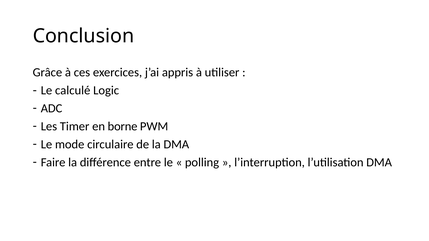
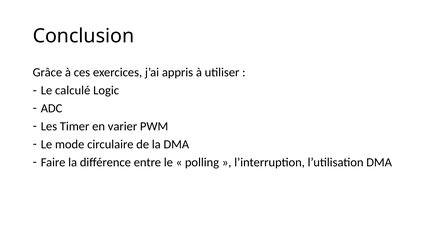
borne: borne -> varier
